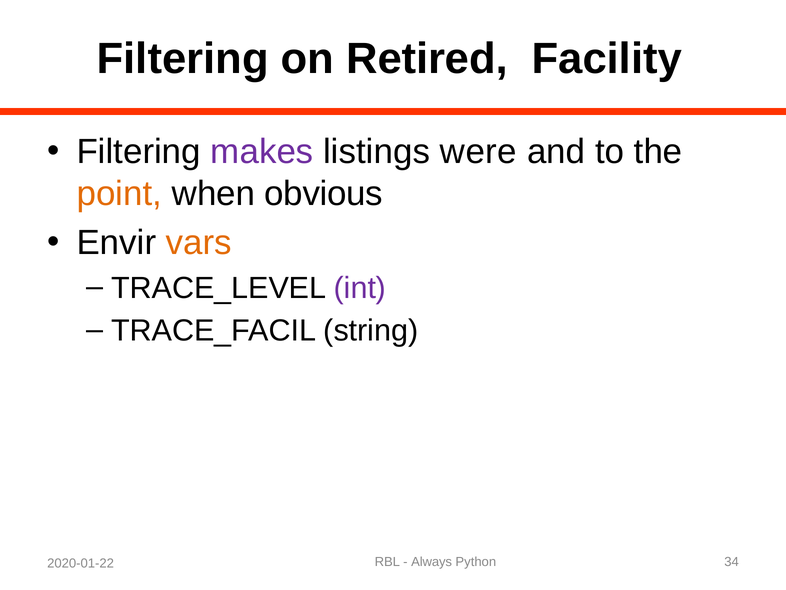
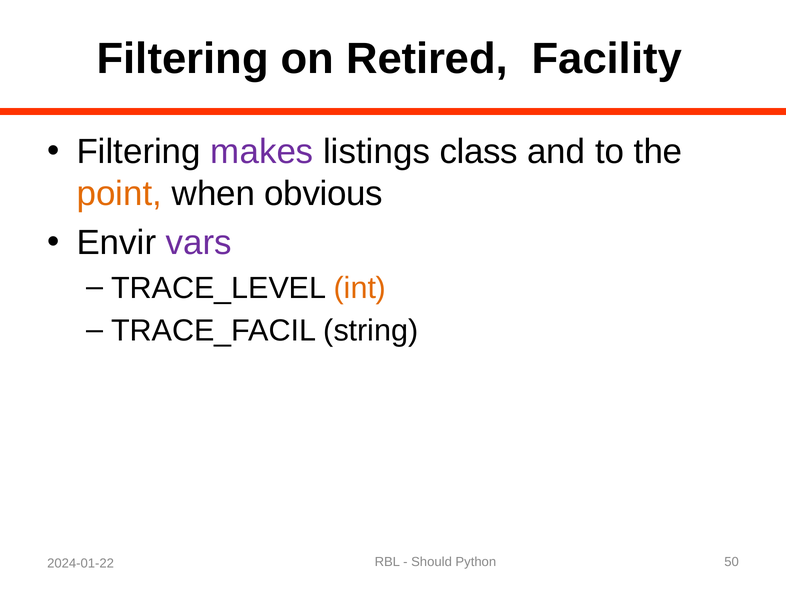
were: were -> class
vars colour: orange -> purple
int colour: purple -> orange
Always: Always -> Should
34: 34 -> 50
2020-01-22: 2020-01-22 -> 2024-01-22
